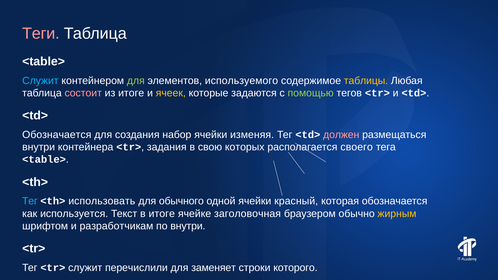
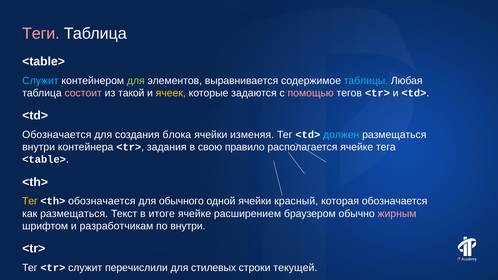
используемого: используемого -> выравнивается
таблицы colour: yellow -> light blue
из итоге: итоге -> такой
помощью colour: light green -> pink
набор: набор -> блока
должен colour: pink -> light blue
которых: которых -> правило
располагается своего: своего -> ячейке
Тег at (30, 201) colour: light blue -> yellow
<th> использовать: использовать -> обозначается
как используется: используется -> размещаться
заголовочная: заголовочная -> расширением
жирным colour: yellow -> pink
заменяет: заменяет -> стилевых
которого: которого -> текущей
